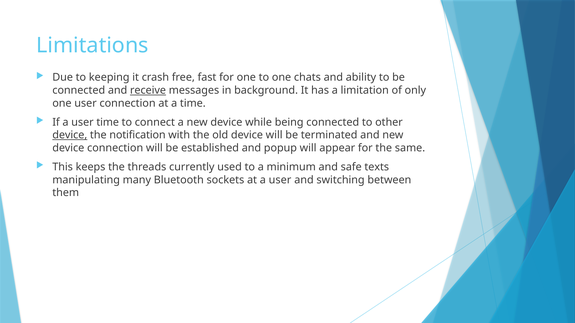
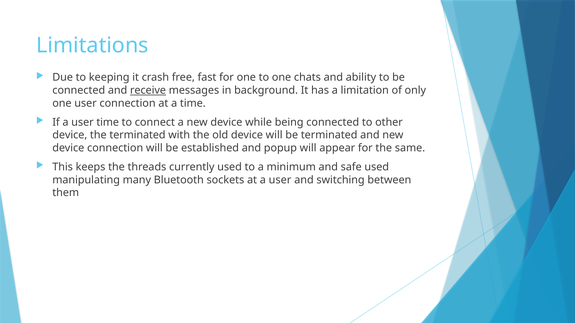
device at (70, 135) underline: present -> none
the notification: notification -> terminated
safe texts: texts -> used
